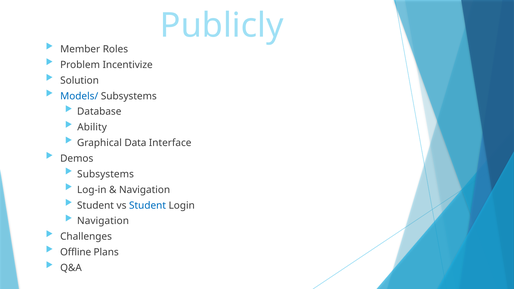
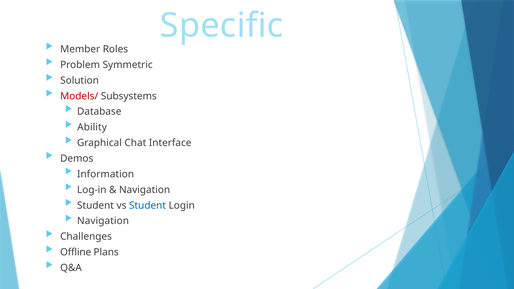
Publicly: Publicly -> Specific
Incentivize: Incentivize -> Symmetric
Models/ colour: blue -> red
Data: Data -> Chat
Subsystems at (106, 174): Subsystems -> Information
